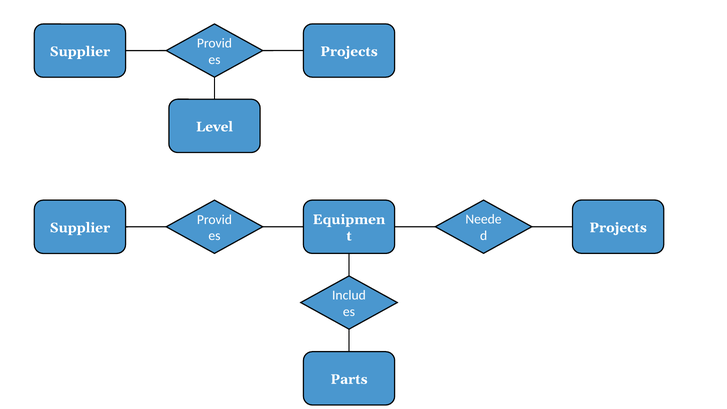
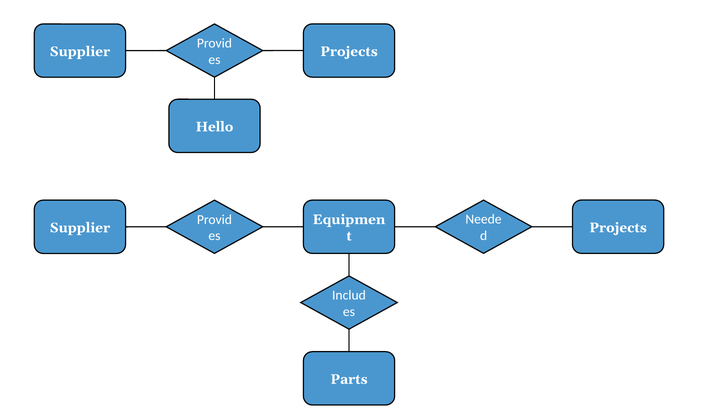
Level: Level -> Hello
